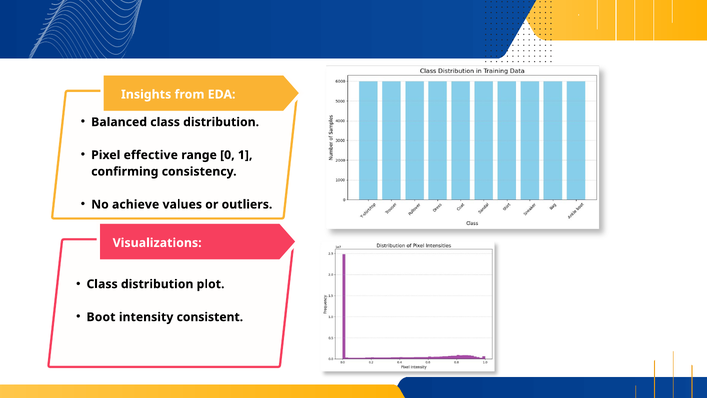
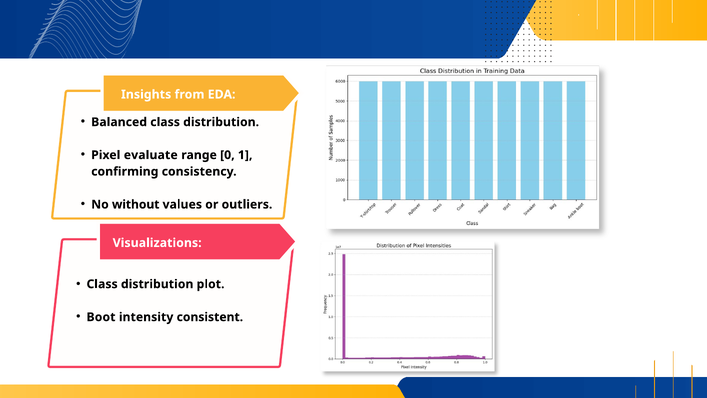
effective: effective -> evaluate
achieve: achieve -> without
